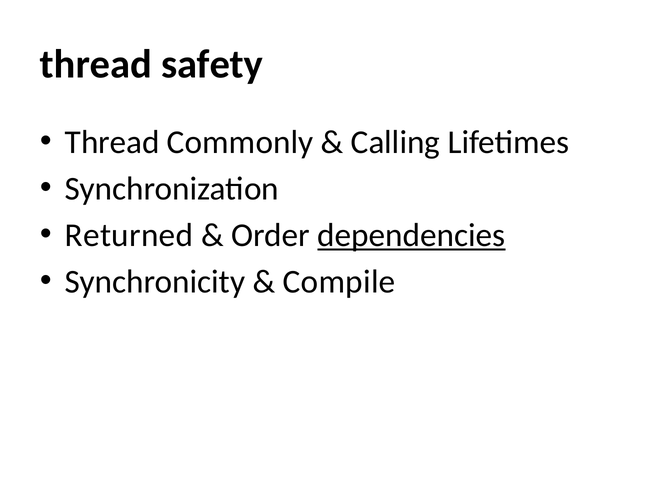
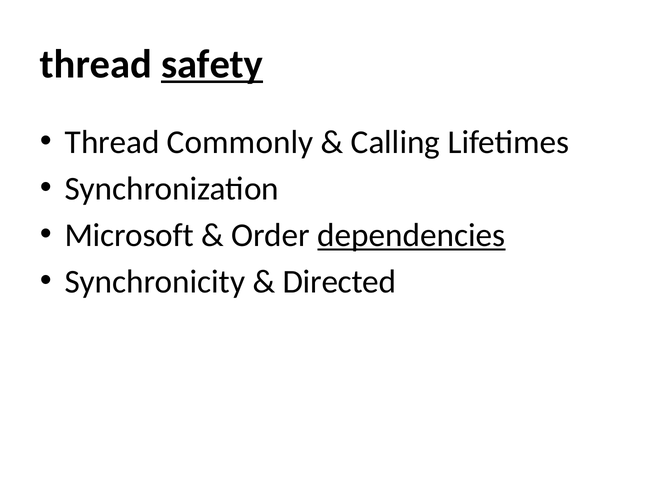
safety underline: none -> present
Returned: Returned -> Microsoft
Compile: Compile -> Directed
